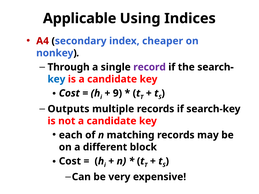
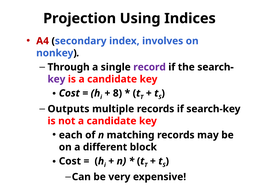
Applicable: Applicable -> Projection
cheaper: cheaper -> involves
key at (56, 79) colour: blue -> purple
9: 9 -> 8
